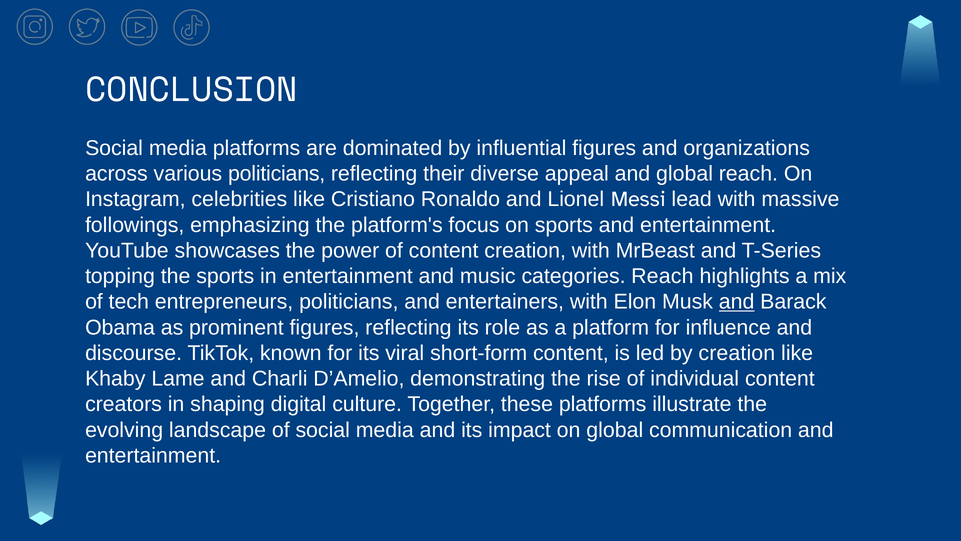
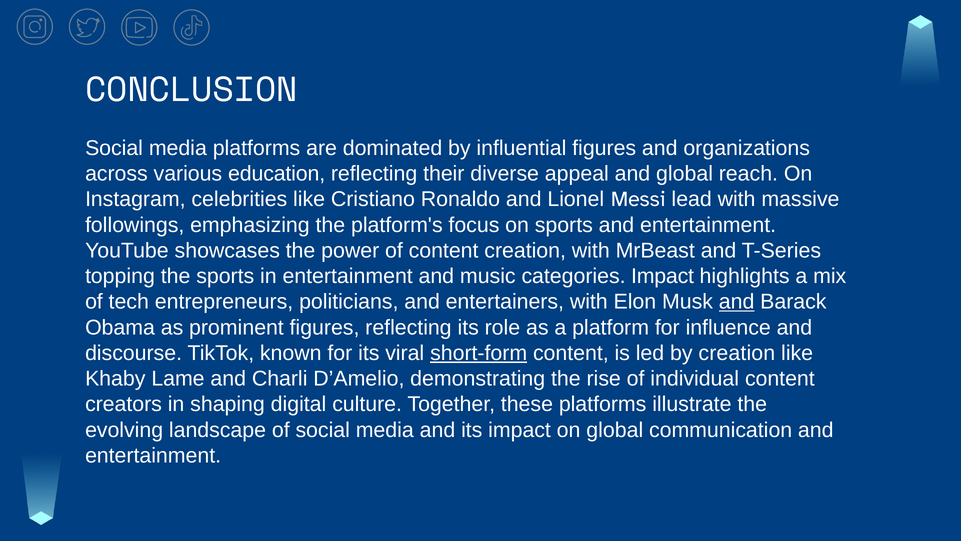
various politicians: politicians -> education
categories Reach: Reach -> Impact
short-form underline: none -> present
